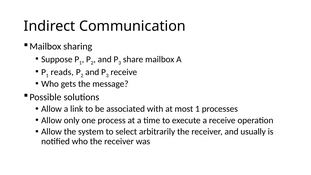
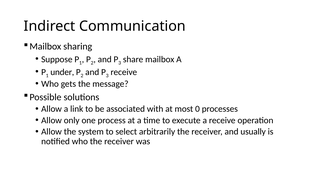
reads: reads -> under
most 1: 1 -> 0
